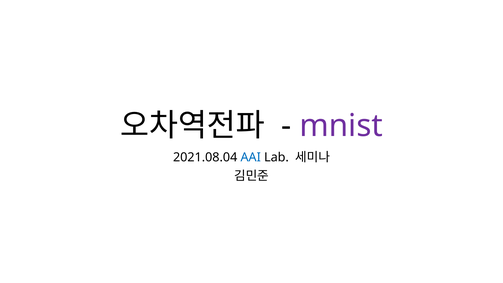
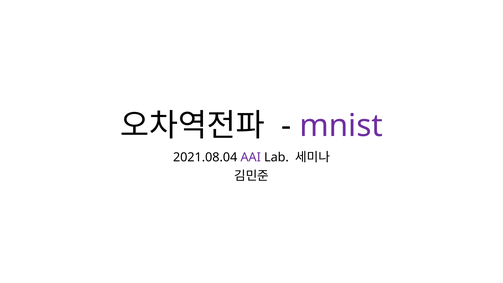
AAI colour: blue -> purple
